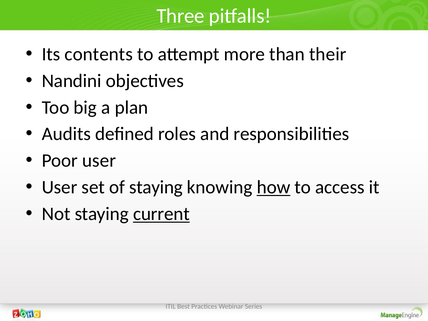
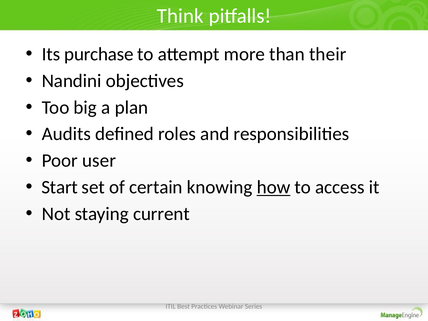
Three: Three -> Think
contents: contents -> purchase
User at (60, 187): User -> Start
of staying: staying -> certain
current underline: present -> none
